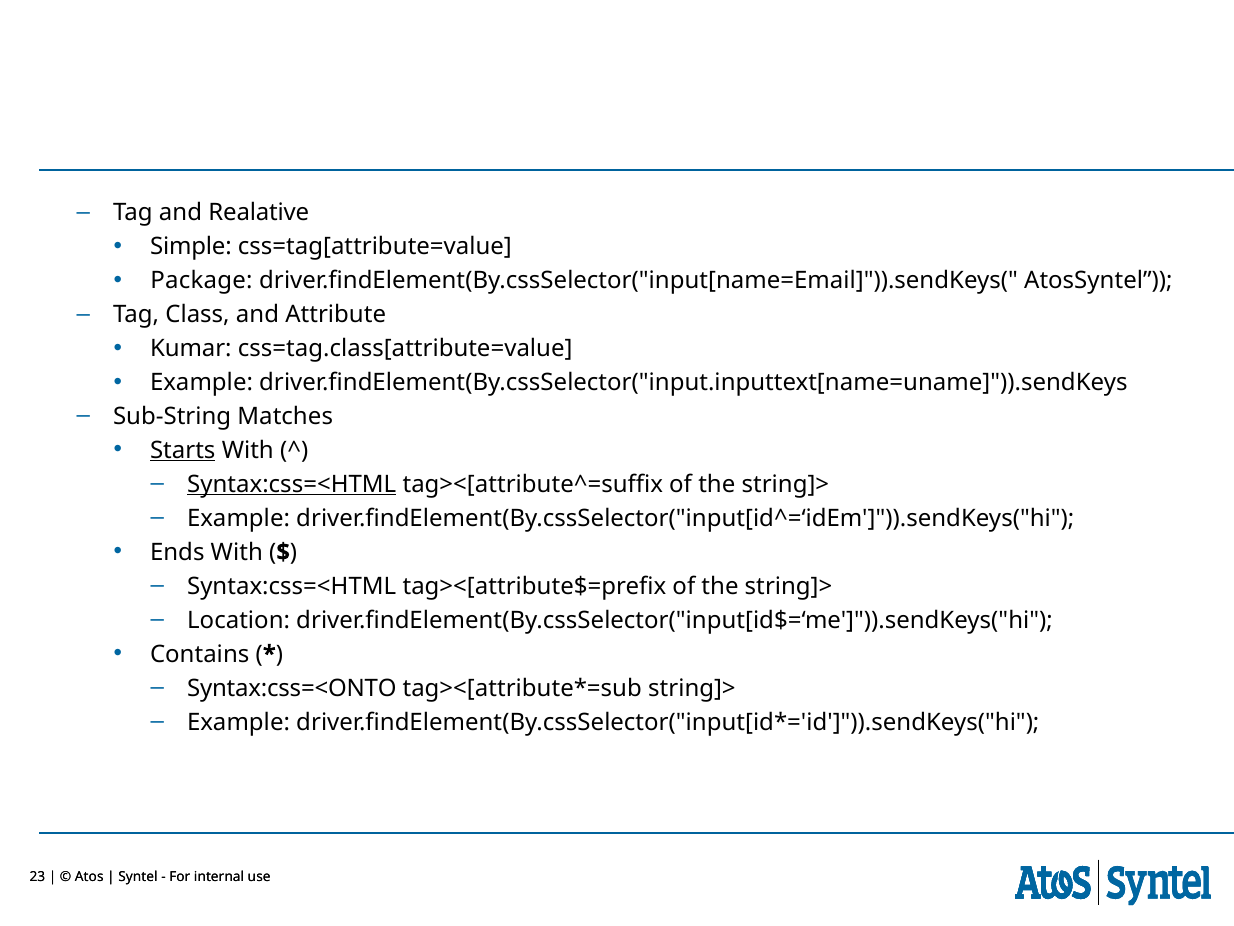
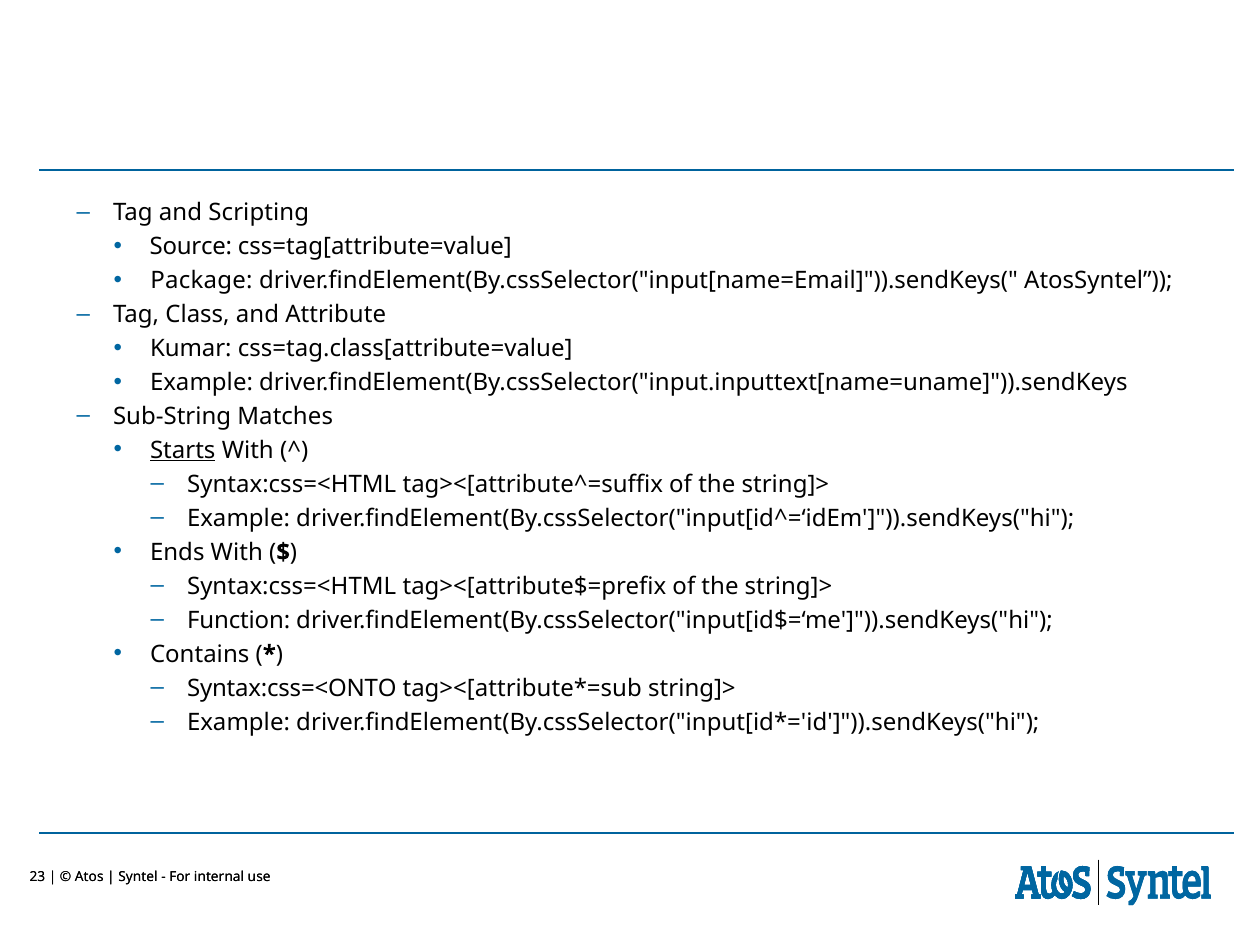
Realative: Realative -> Scripting
Simple: Simple -> Source
Syntax:css=<HTML at (292, 484) underline: present -> none
Location: Location -> Function
